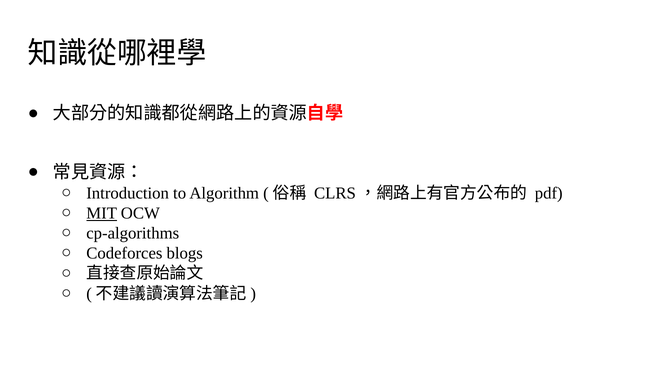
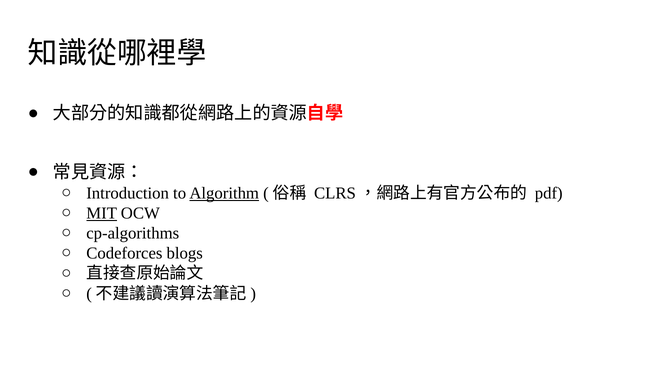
Algorithm underline: none -> present
